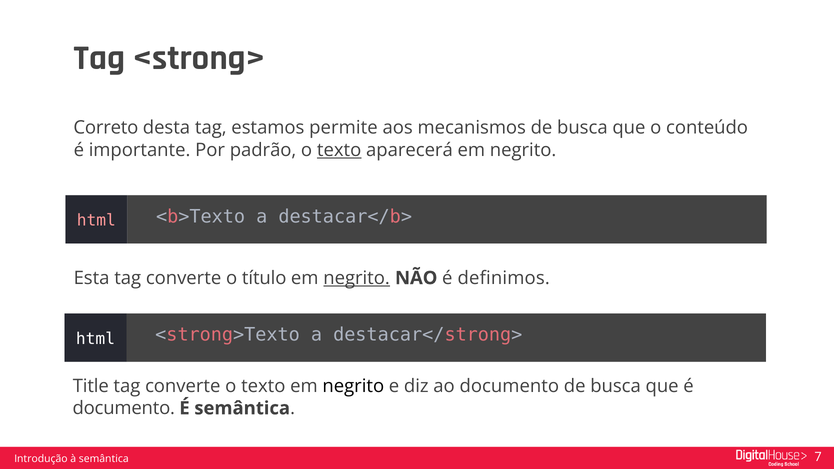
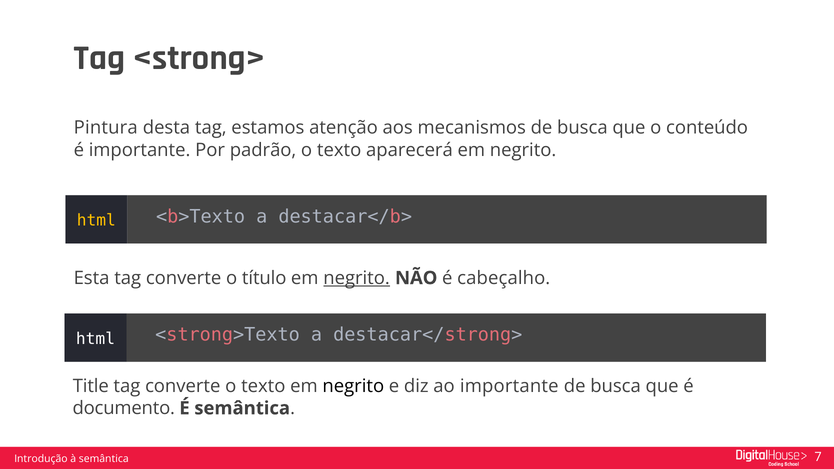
Correto: Correto -> Pintura
permite: permite -> atenção
texto at (339, 150) underline: present -> none
html at (96, 221) colour: pink -> yellow
definimos: definimos -> cabeçalho
ao documento: documento -> importante
